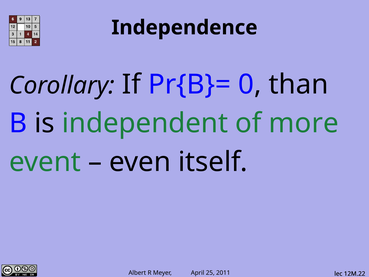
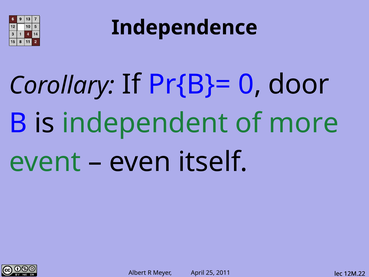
than: than -> door
